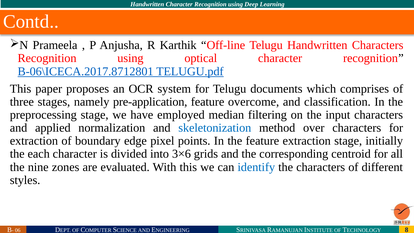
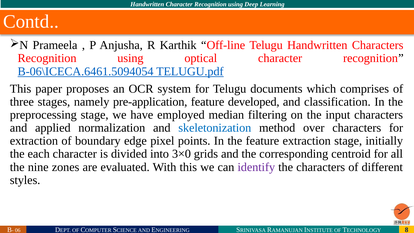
B-06\ICECA.2017.8712801: B-06\ICECA.2017.8712801 -> B-06\ICECA.6461.5094054
overcome: overcome -> developed
3×6: 3×6 -> 3×0
identify colour: blue -> purple
